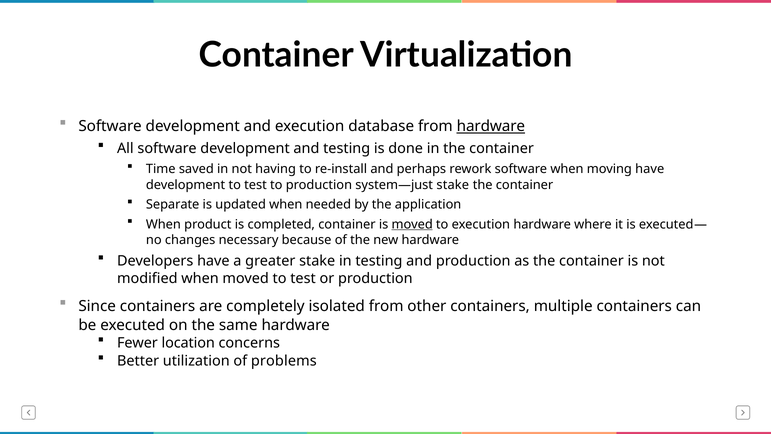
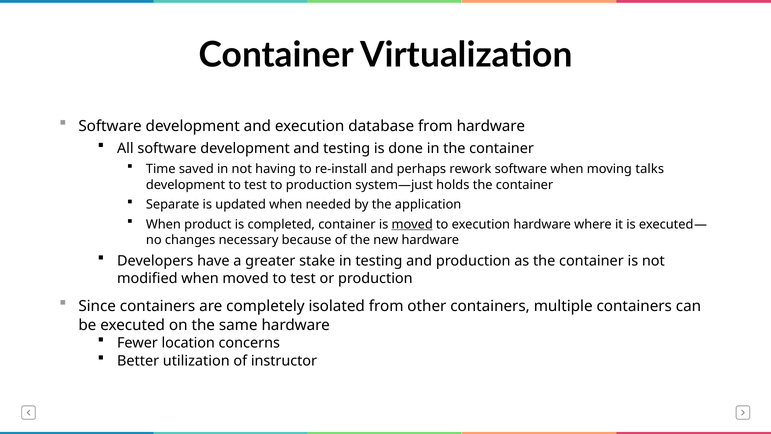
hardware at (491, 126) underline: present -> none
moving have: have -> talks
system—just stake: stake -> holds
problems: problems -> instructor
